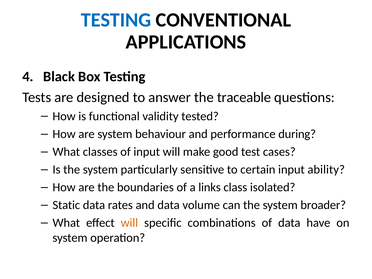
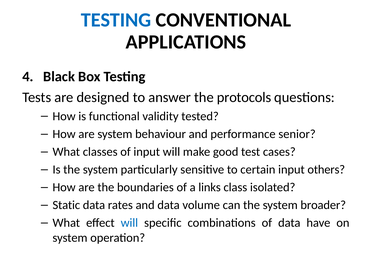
traceable: traceable -> protocols
during: during -> senior
ability: ability -> others
will at (129, 223) colour: orange -> blue
